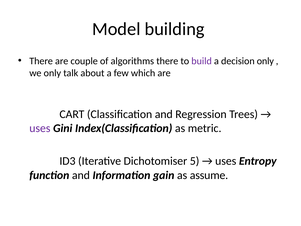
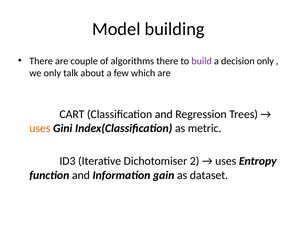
uses at (40, 128) colour: purple -> orange
5: 5 -> 2
assume: assume -> dataset
